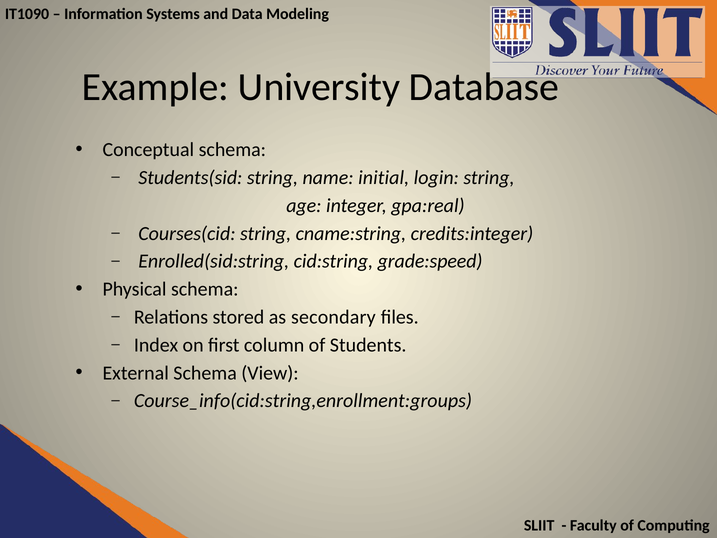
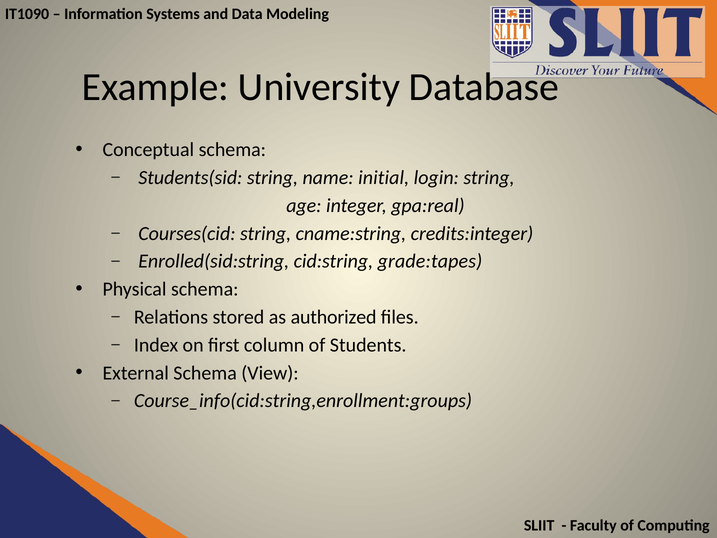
grade:speed: grade:speed -> grade:tapes
secondary: secondary -> authorized
